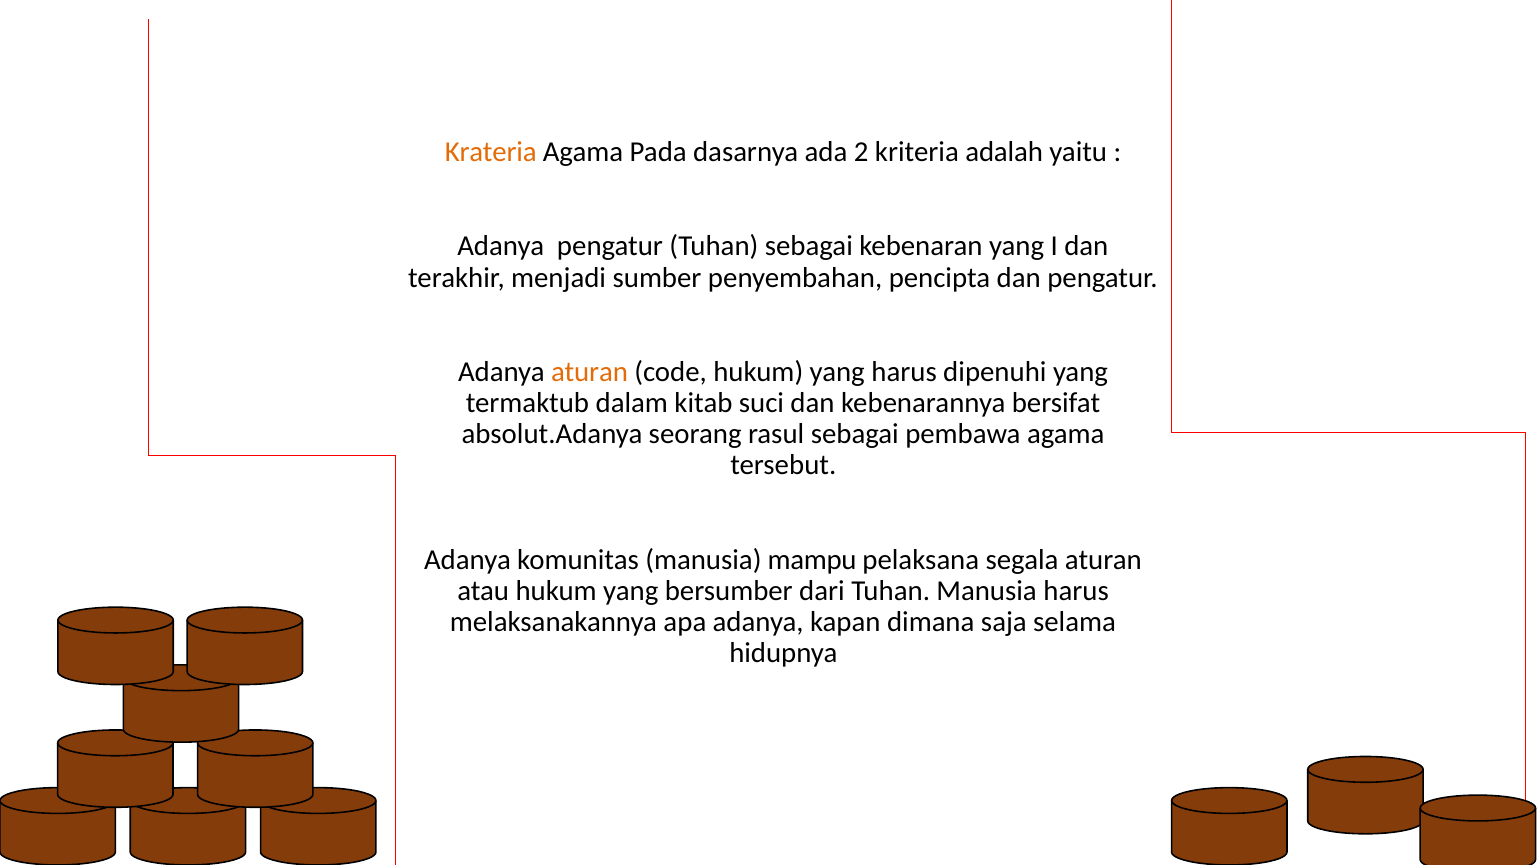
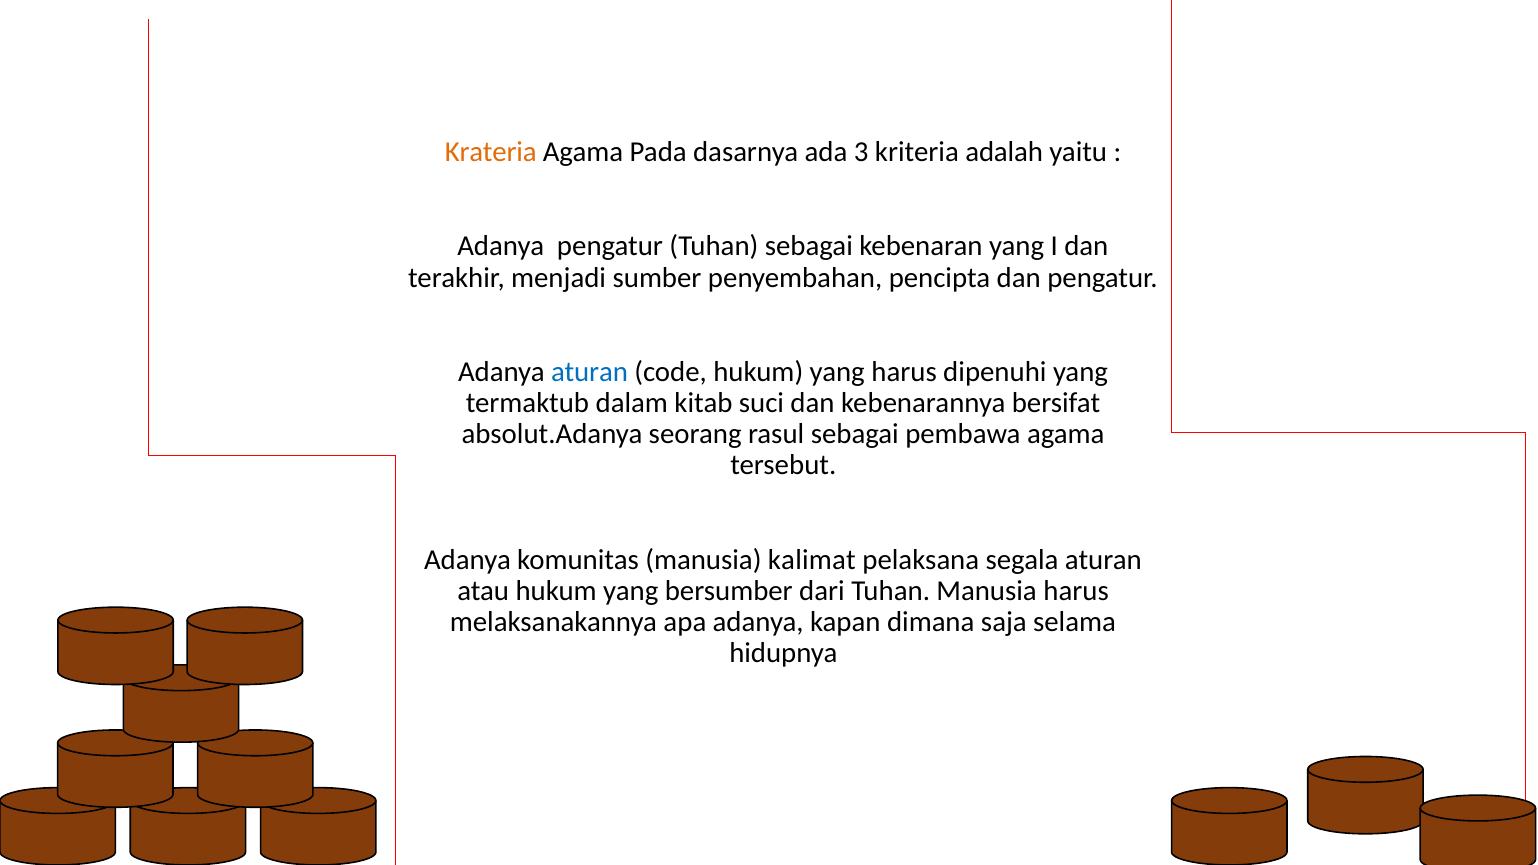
2: 2 -> 3
aturan at (589, 372) colour: orange -> blue
mampu: mampu -> kalimat
